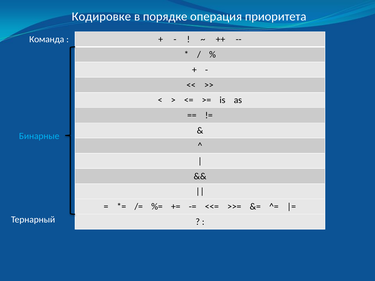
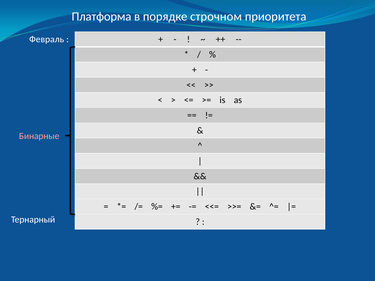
Кодировке: Кодировке -> Платформа
операция: операция -> строчном
Команда: Команда -> Февраль
Бинарные colour: light blue -> pink
